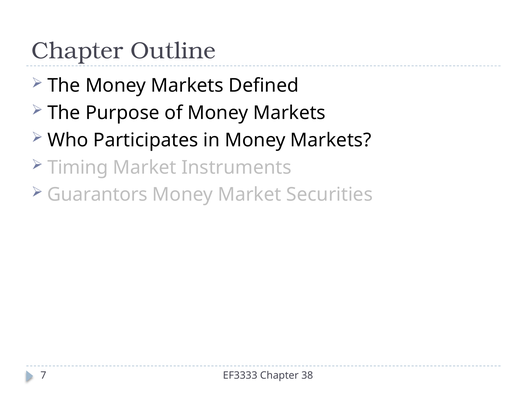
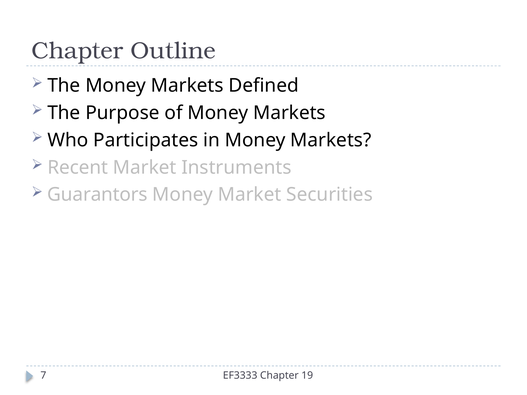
Timing: Timing -> Recent
38: 38 -> 19
